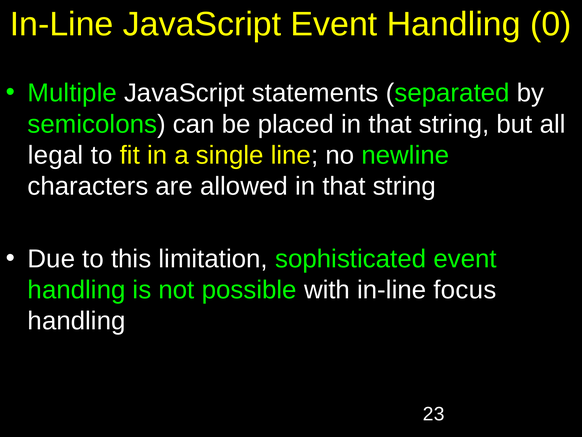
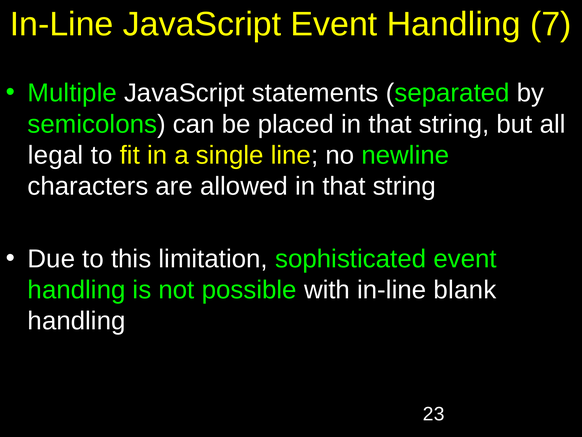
0: 0 -> 7
focus: focus -> blank
